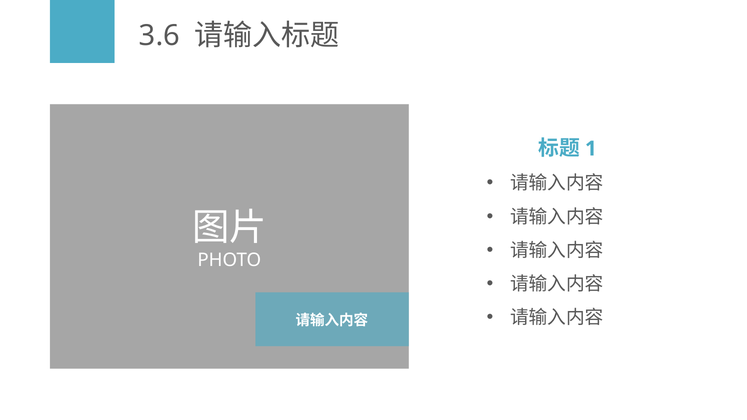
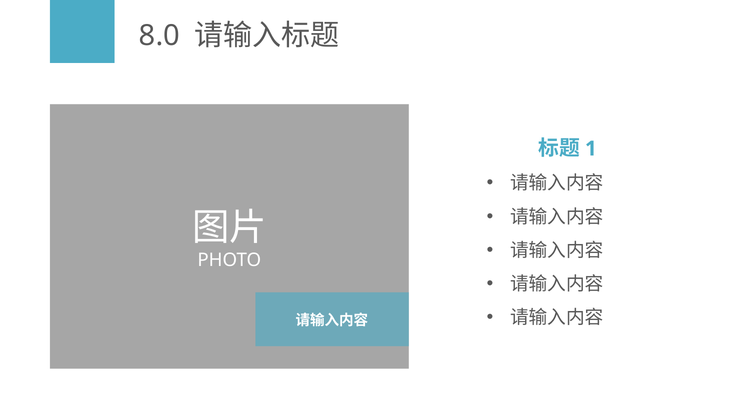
3.6: 3.6 -> 8.0
